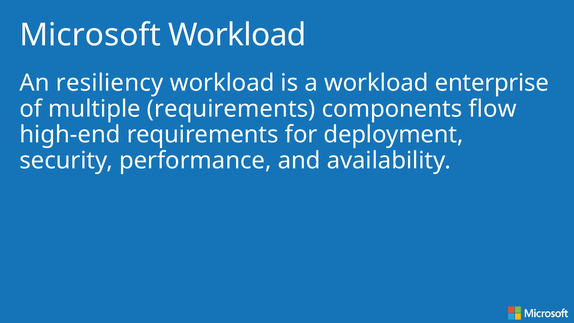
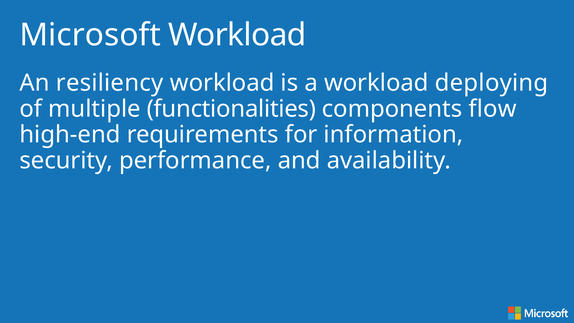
enterprise: enterprise -> deploying
multiple requirements: requirements -> functionalities
deployment: deployment -> information
